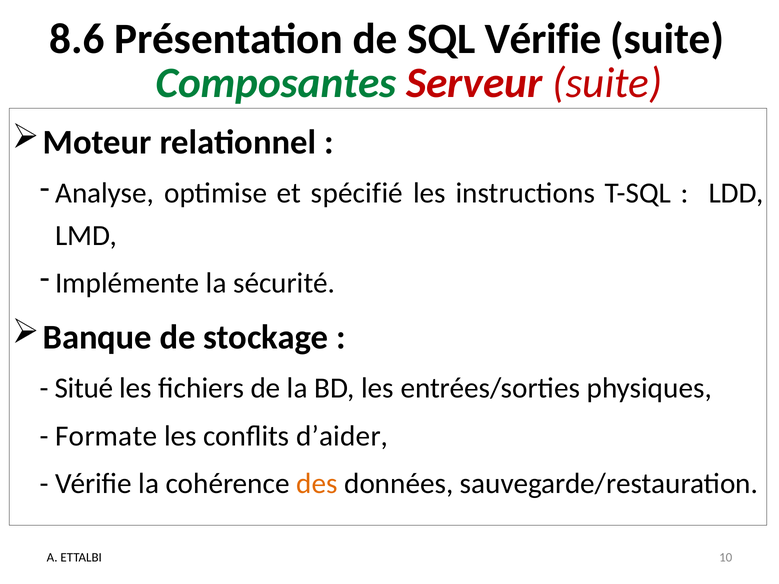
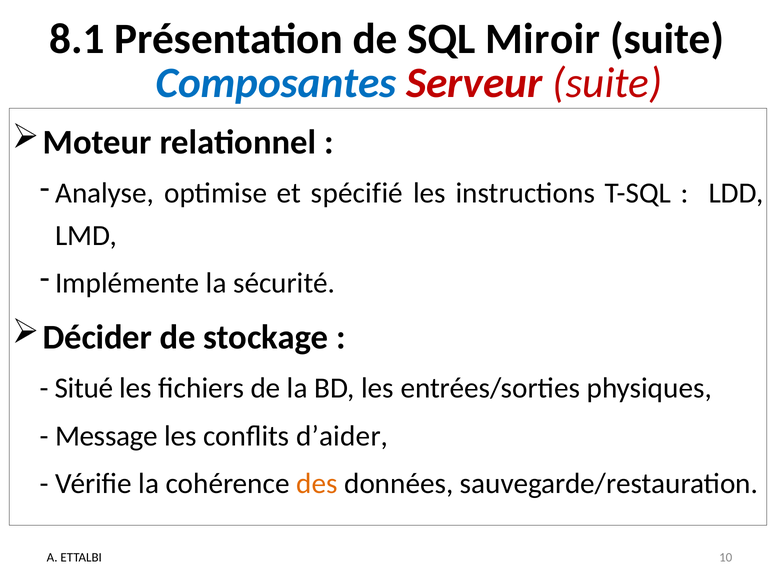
8.6: 8.6 -> 8.1
SQL Vérifie: Vérifie -> Miroir
Composantes colour: green -> blue
Banque: Banque -> Décider
Formate: Formate -> Message
